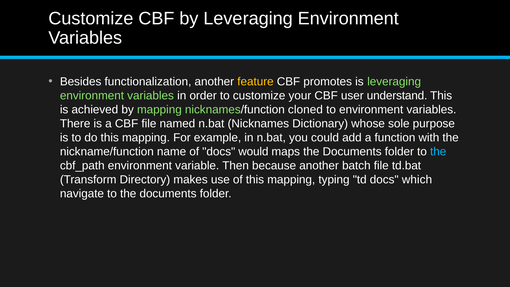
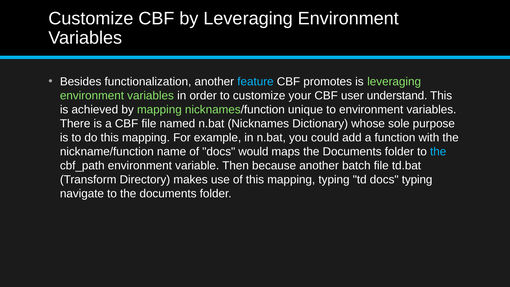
feature colour: yellow -> light blue
cloned: cloned -> unique
docs which: which -> typing
